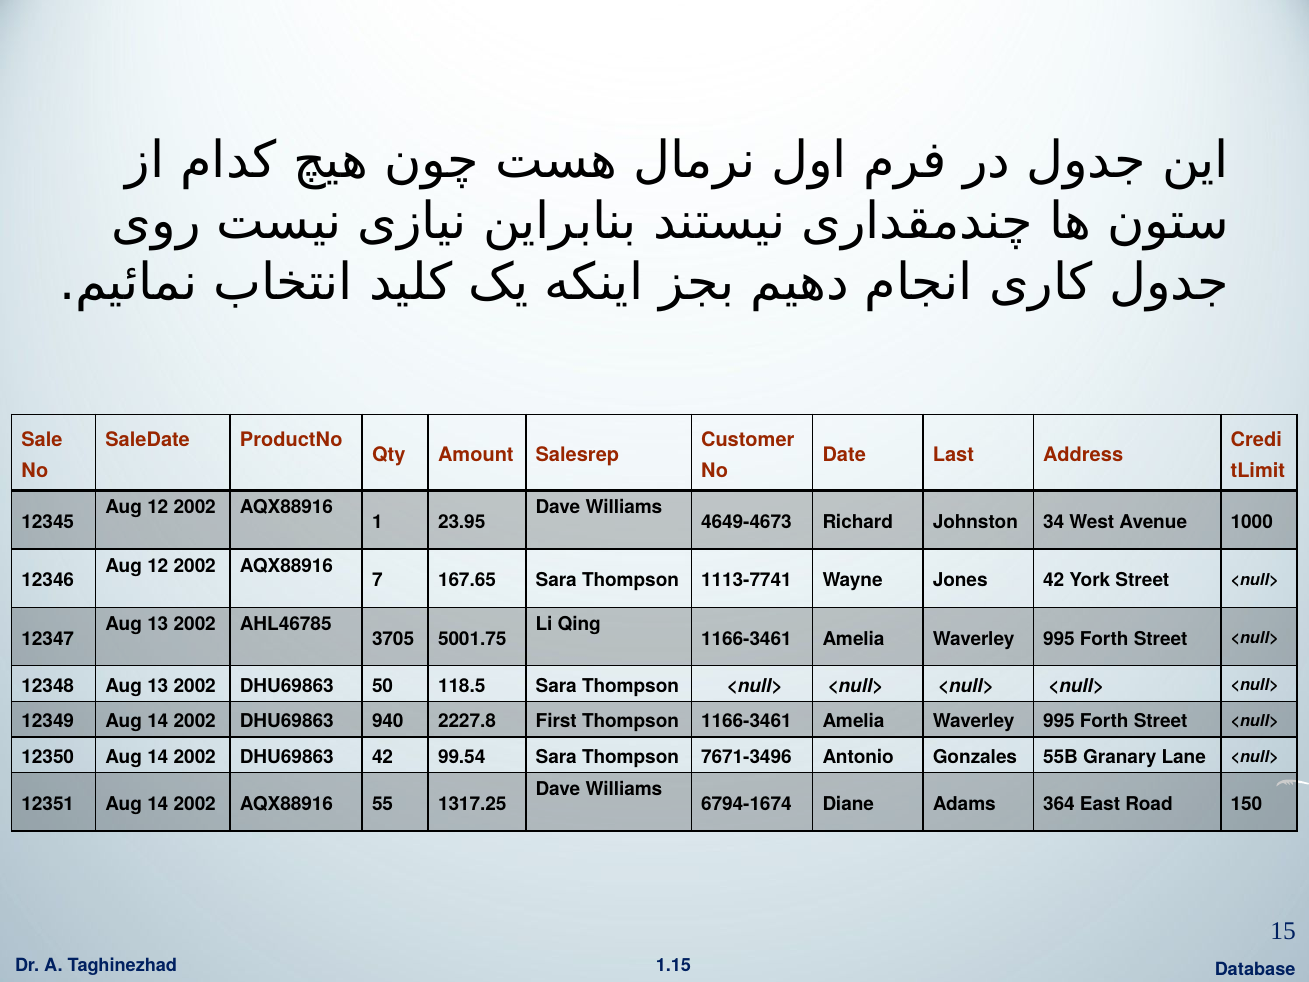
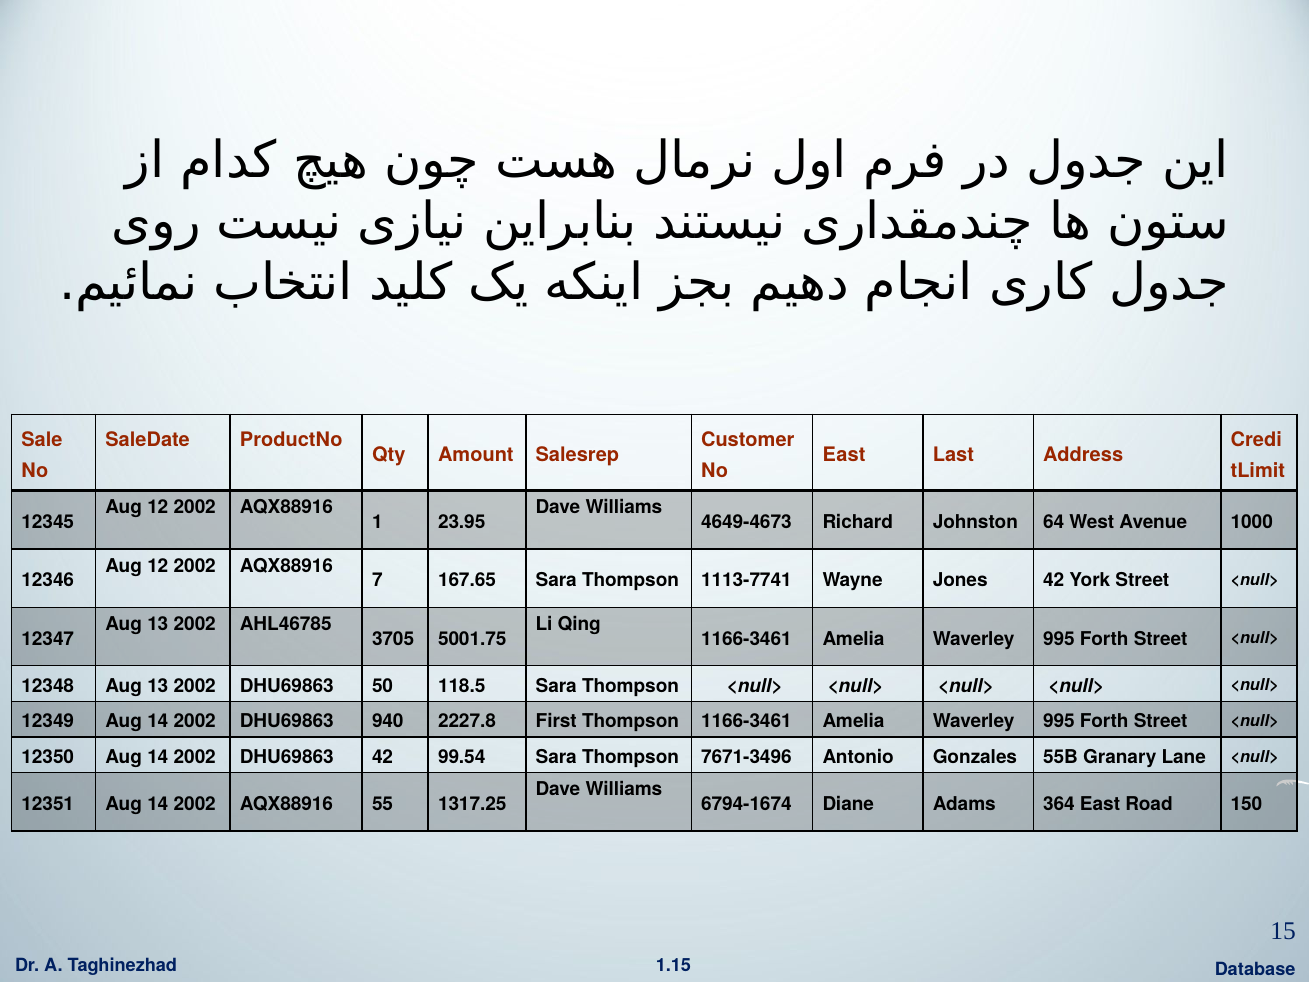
Date at (844, 455): Date -> East
34: 34 -> 64
